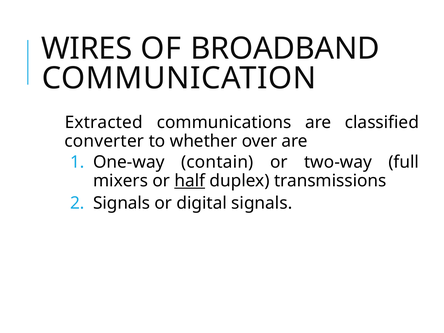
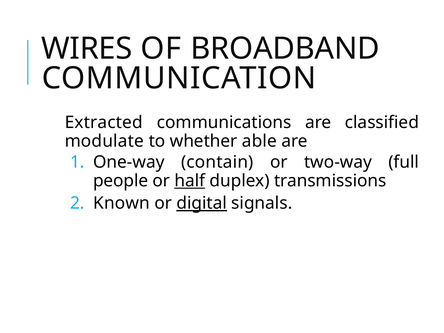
converter: converter -> modulate
over: over -> able
mixers: mixers -> people
Signals at (122, 203): Signals -> Known
digital underline: none -> present
